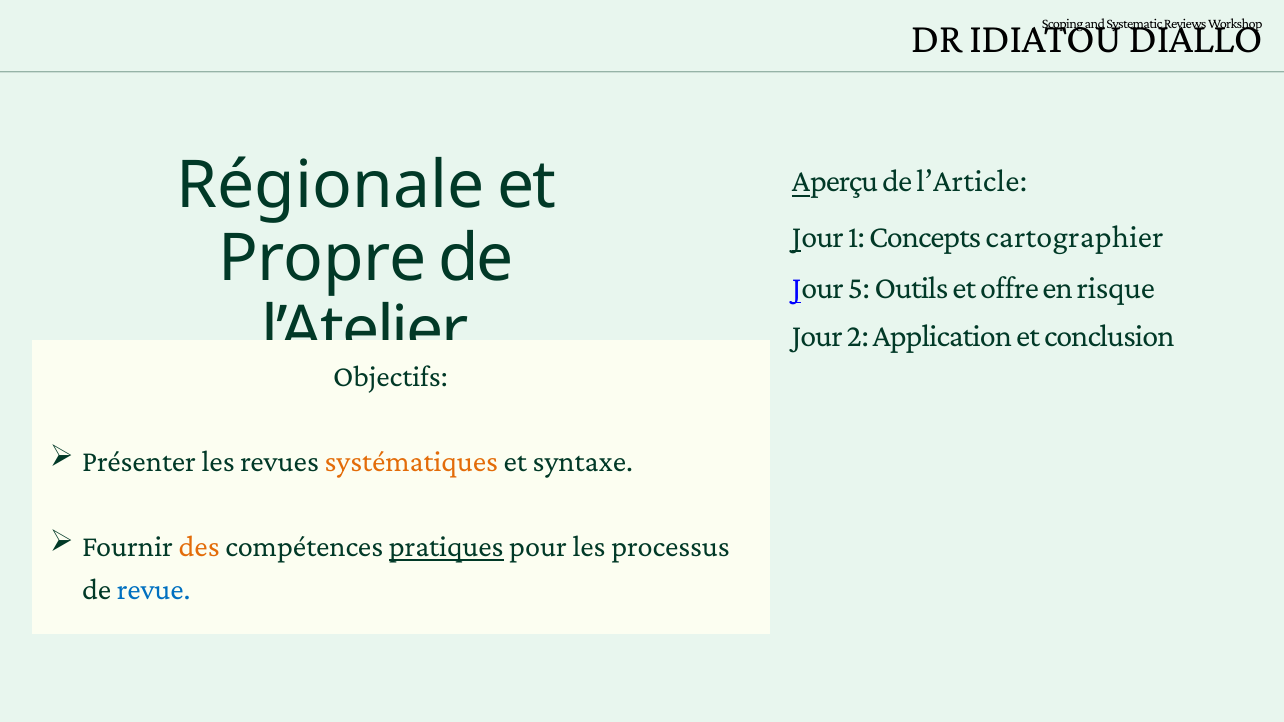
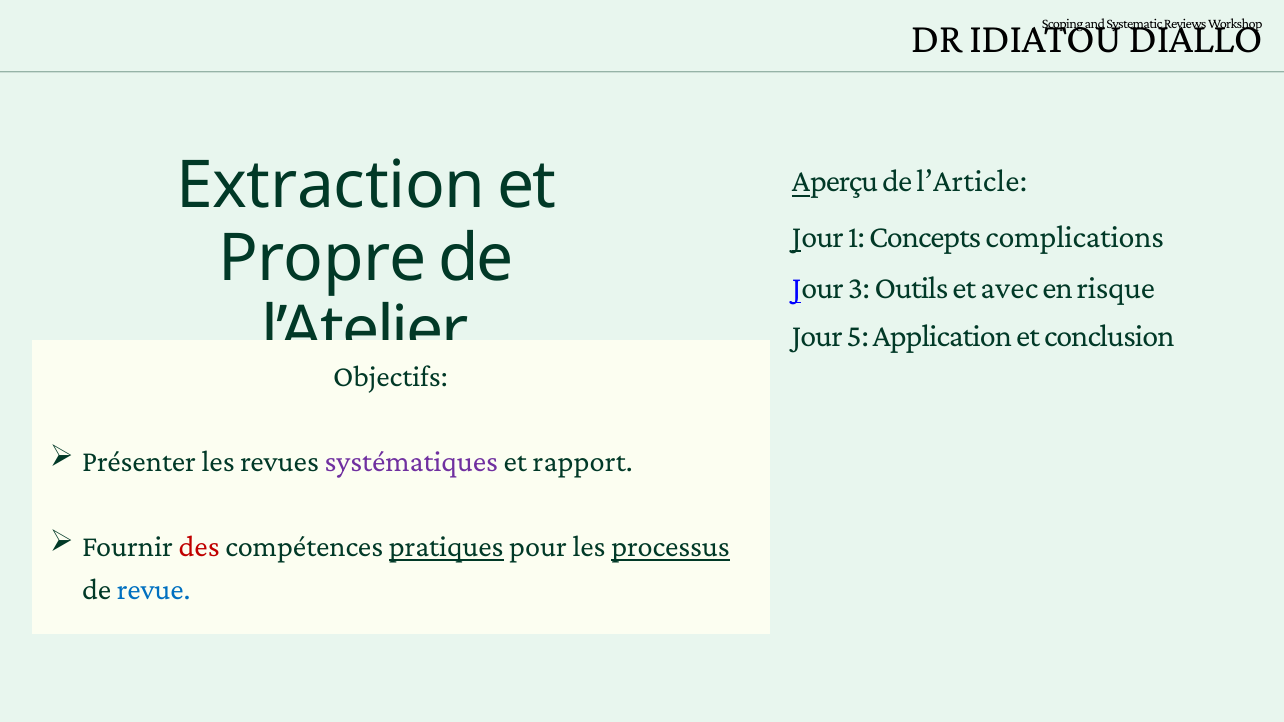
Régionale: Régionale -> Extraction
cartographier: cartographier -> complications
5: 5 -> 3
offre: offre -> avec
2: 2 -> 5
systématiques colour: orange -> purple
syntaxe: syntaxe -> rapport
des colour: orange -> red
processus underline: none -> present
